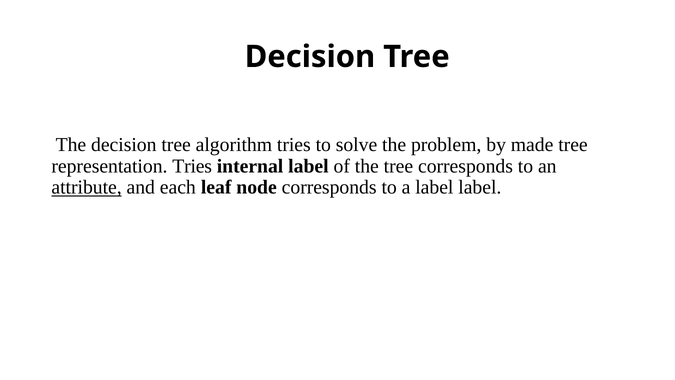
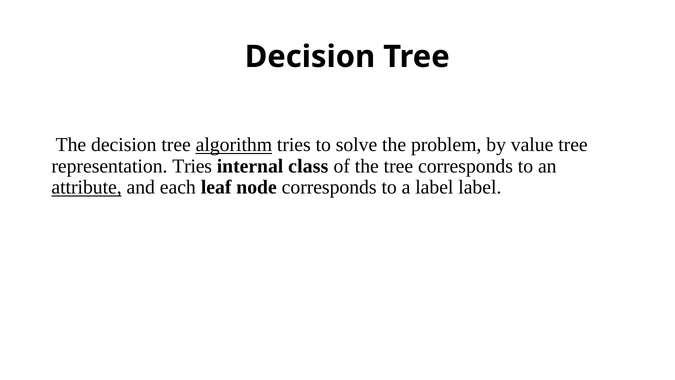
algorithm underline: none -> present
made: made -> value
internal label: label -> class
